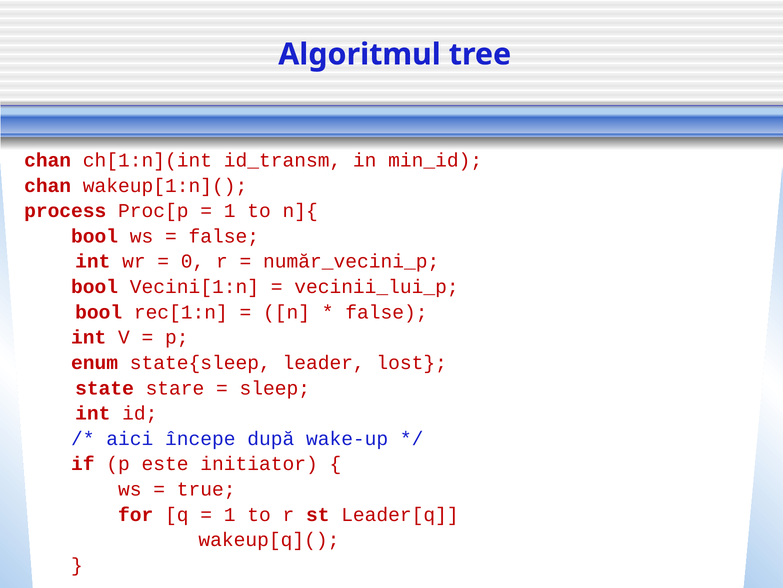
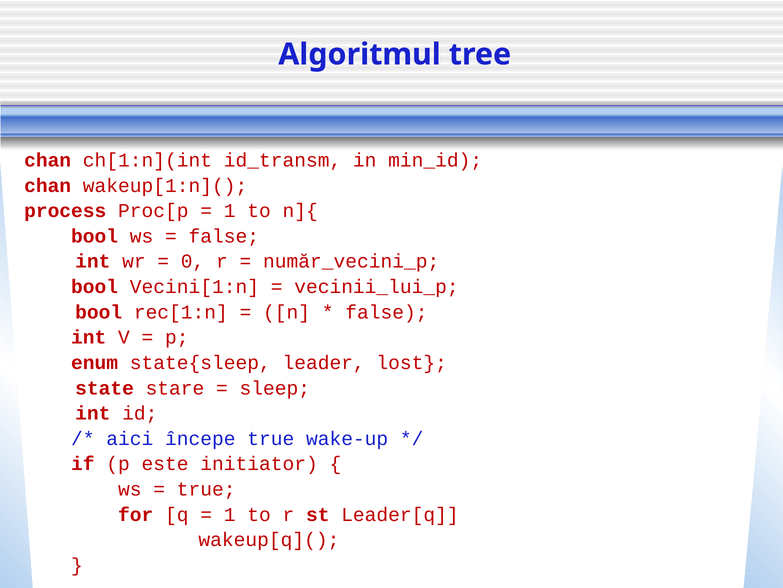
începe după: după -> true
